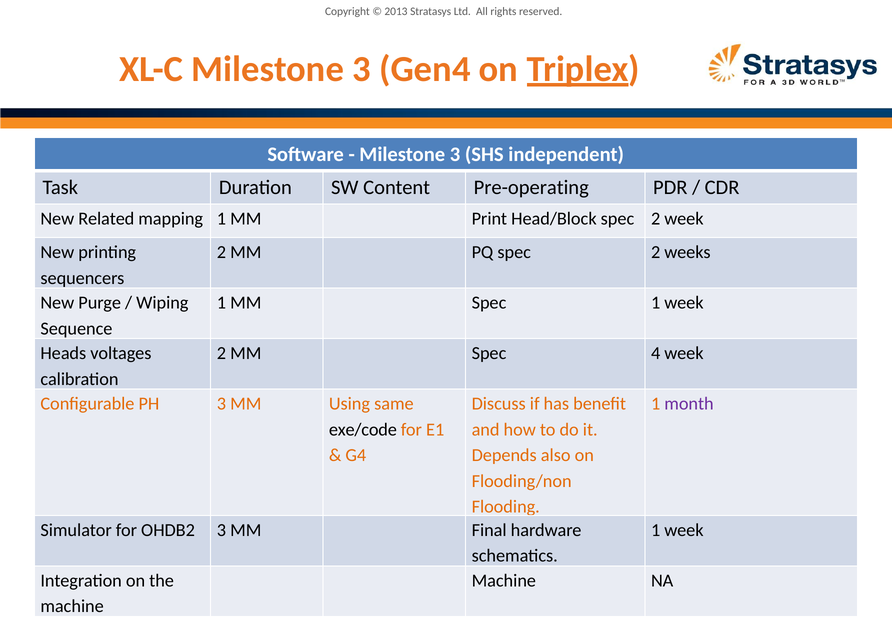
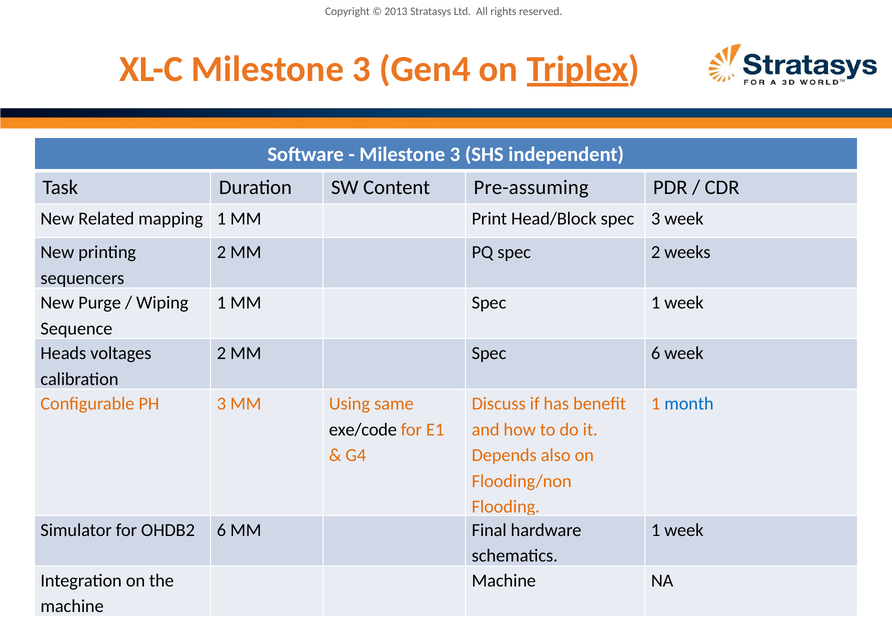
Pre-operating: Pre-operating -> Pre-assuming
Head/Block spec 2: 2 -> 3
Spec 4: 4 -> 6
month colour: purple -> blue
OHDB2 3: 3 -> 6
